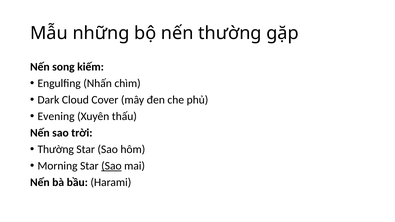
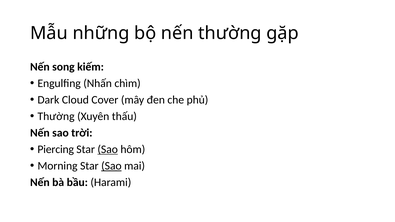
Evening at (56, 116): Evening -> Thường
Thường at (56, 149): Thường -> Piercing
Sao at (108, 149) underline: none -> present
